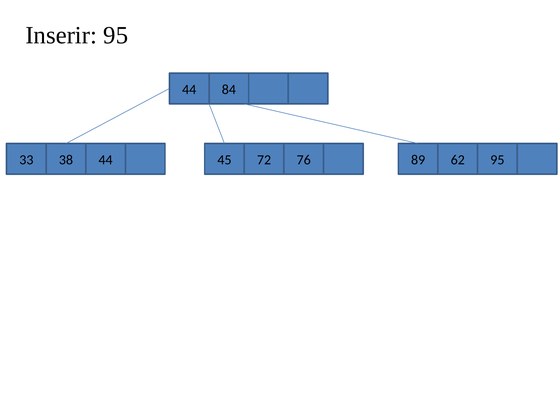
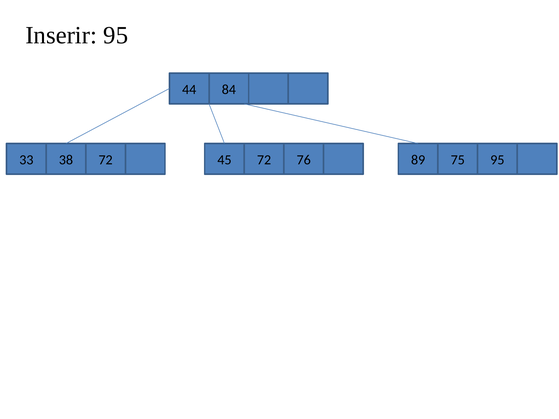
38 44: 44 -> 72
62: 62 -> 75
